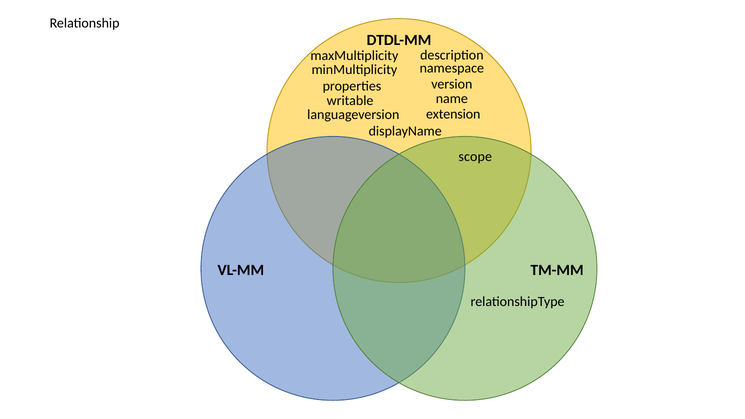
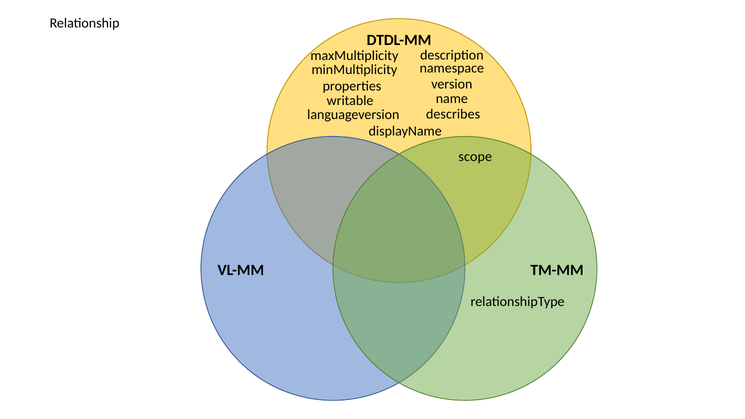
extension: extension -> describes
